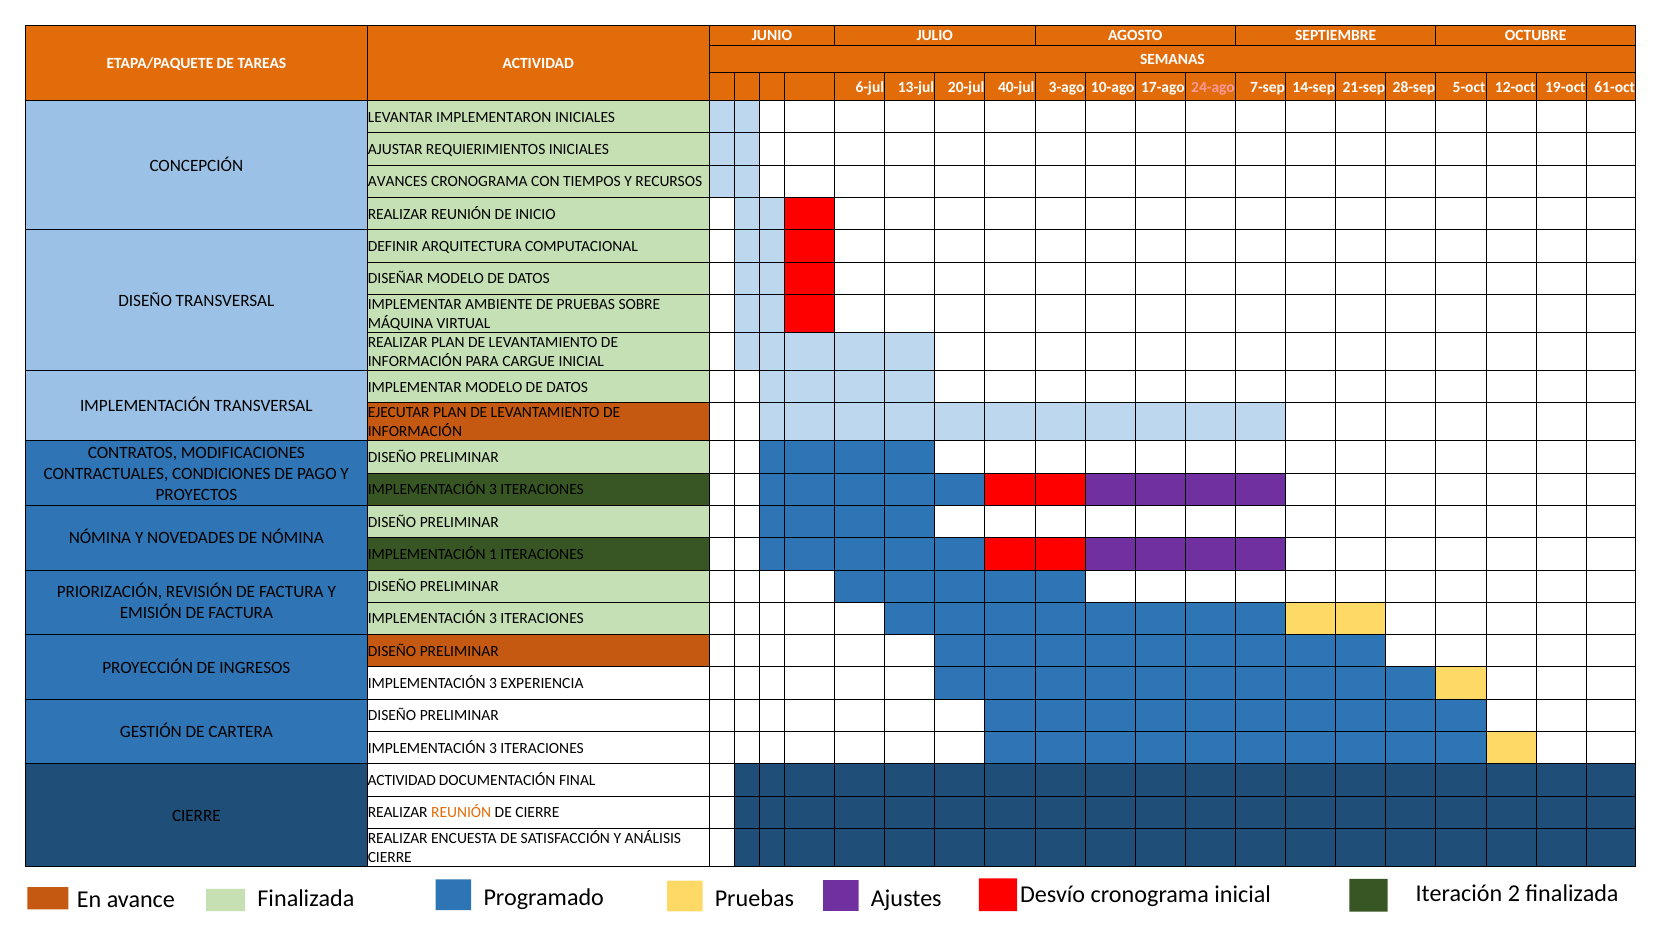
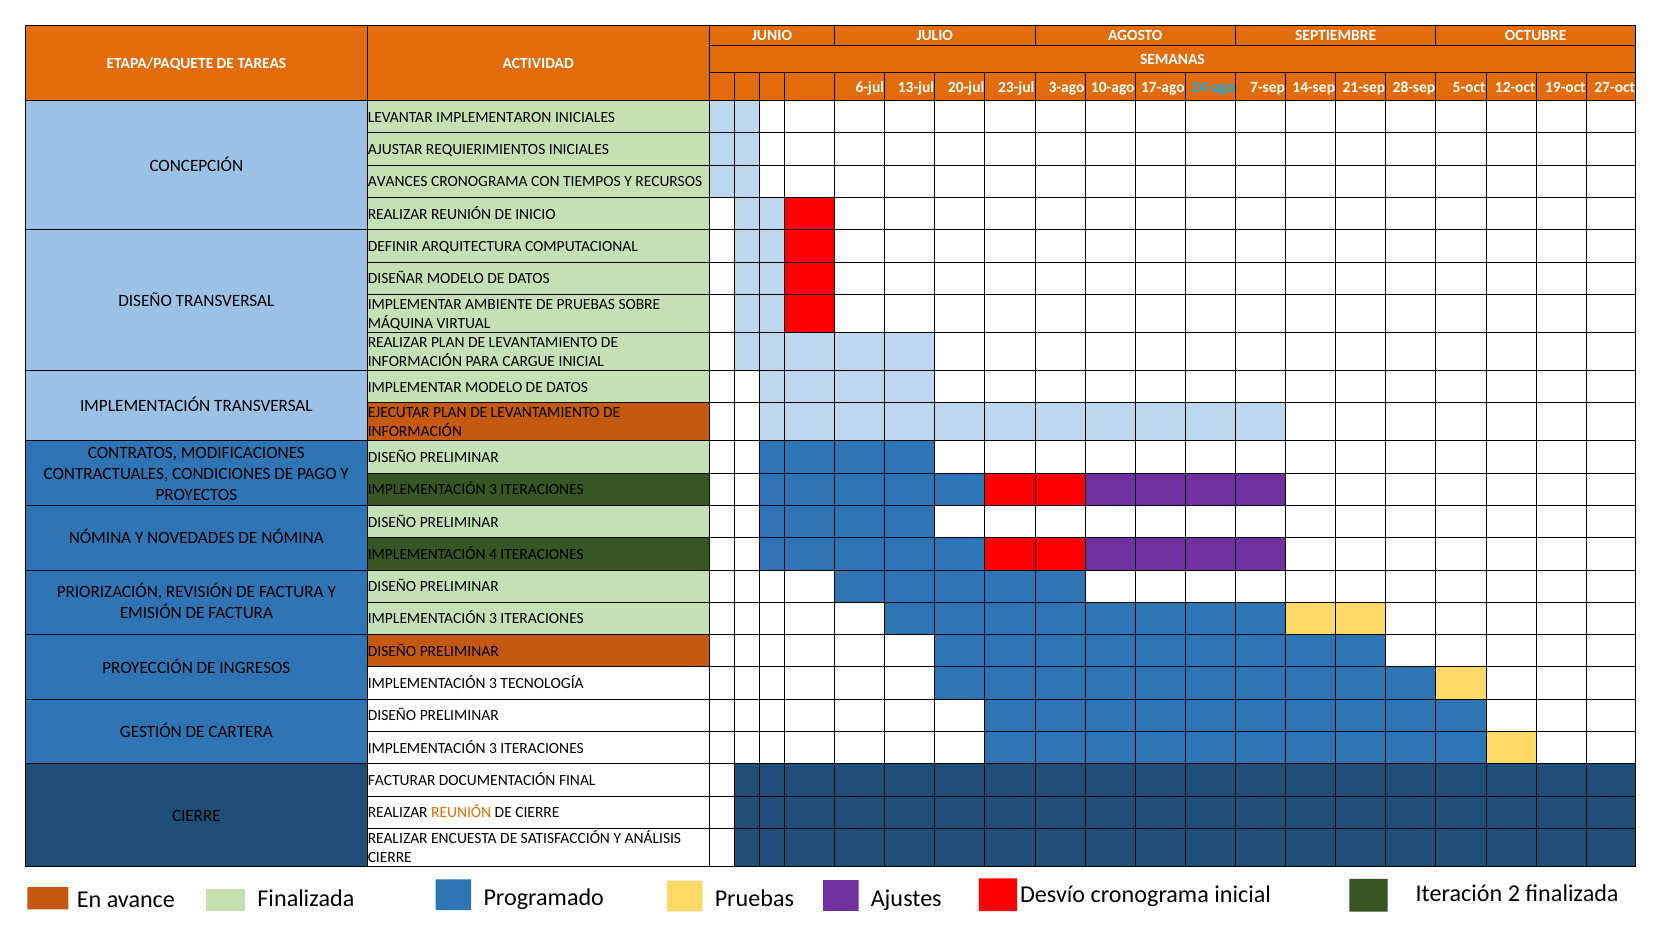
40-jul: 40-jul -> 23-jul
24-ago colour: pink -> light blue
61-oct: 61-oct -> 27-oct
1: 1 -> 4
EXPERIENCIA: EXPERIENCIA -> TECNOLOGÍA
ACTIVIDAD at (402, 780): ACTIVIDAD -> FACTURAR
